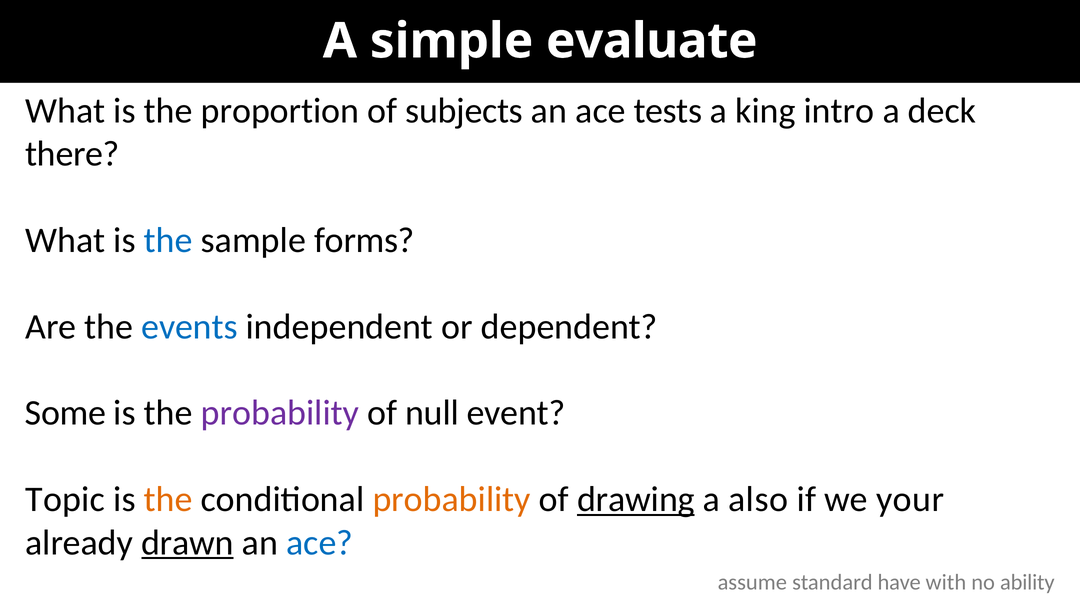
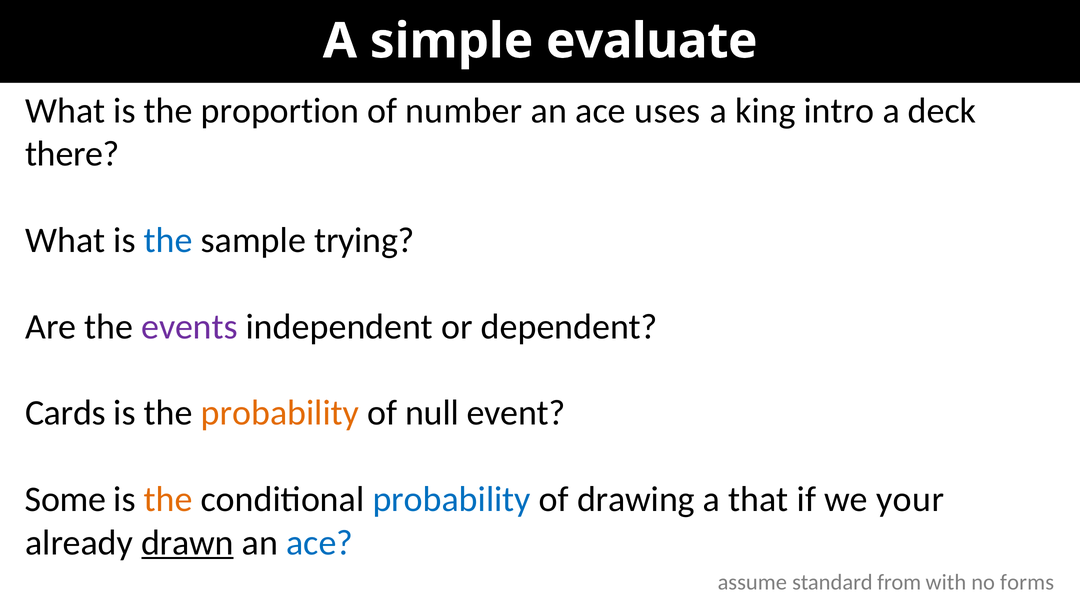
subjects: subjects -> number
tests: tests -> uses
forms: forms -> trying
events colour: blue -> purple
Some: Some -> Cards
probability at (280, 413) colour: purple -> orange
Topic: Topic -> Some
probability at (452, 500) colour: orange -> blue
drawing underline: present -> none
also: also -> that
have: have -> from
ability: ability -> forms
